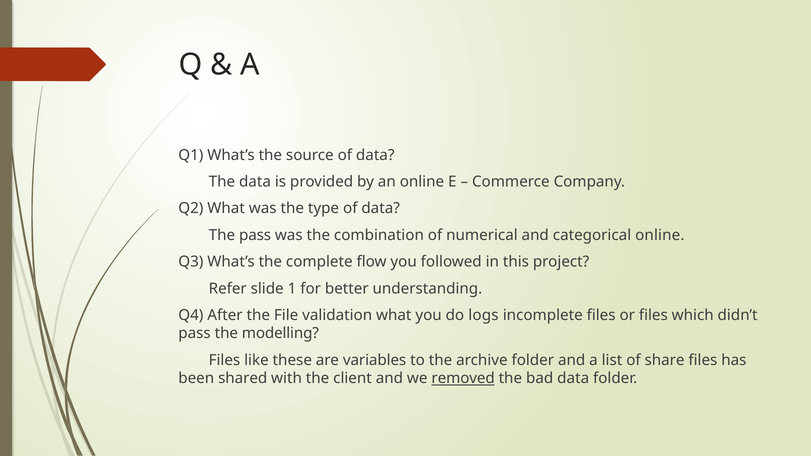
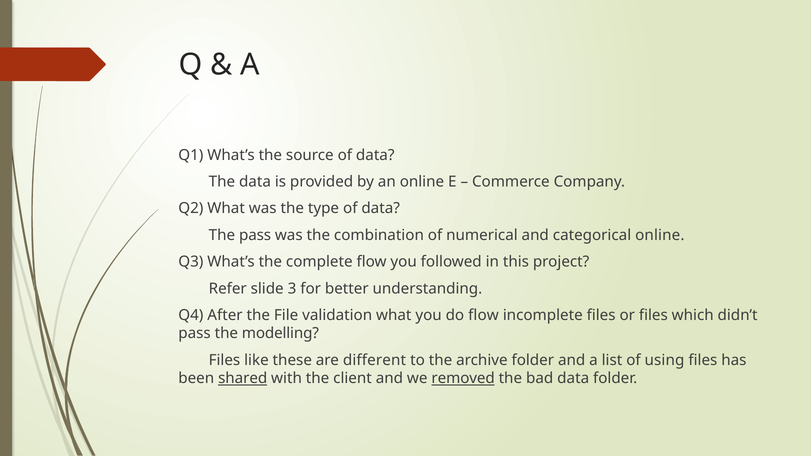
1: 1 -> 3
do logs: logs -> flow
variables: variables -> different
share: share -> using
shared underline: none -> present
